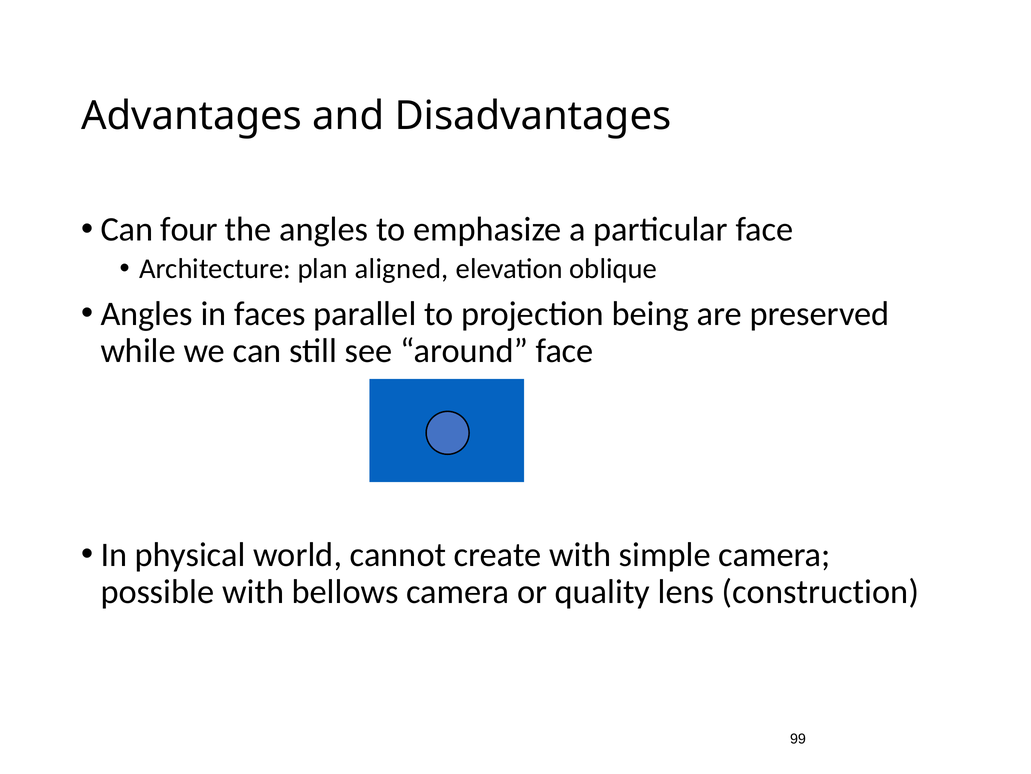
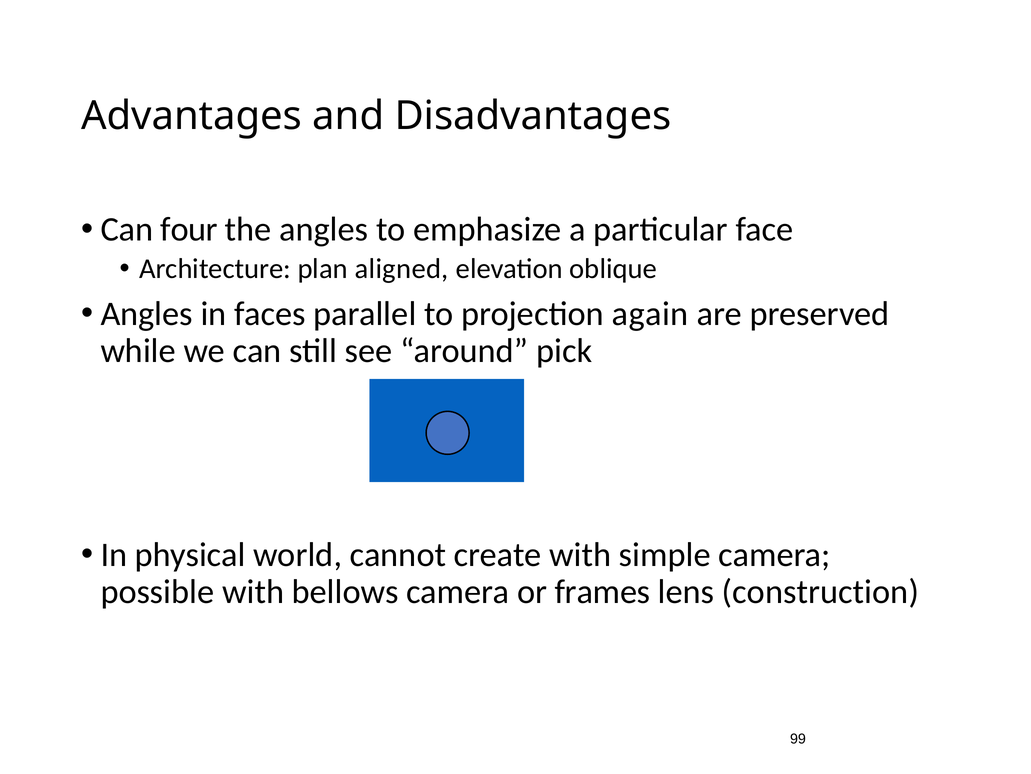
being: being -> again
around face: face -> pick
quality: quality -> frames
